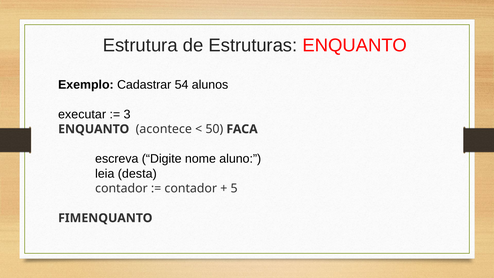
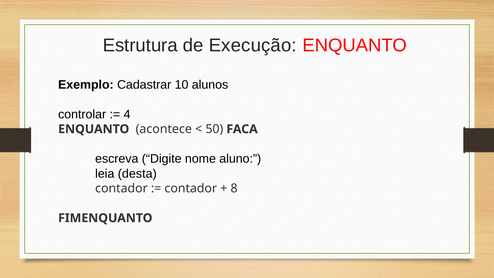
Estruturas: Estruturas -> Execução
54: 54 -> 10
executar: executar -> controlar
3: 3 -> 4
5: 5 -> 8
